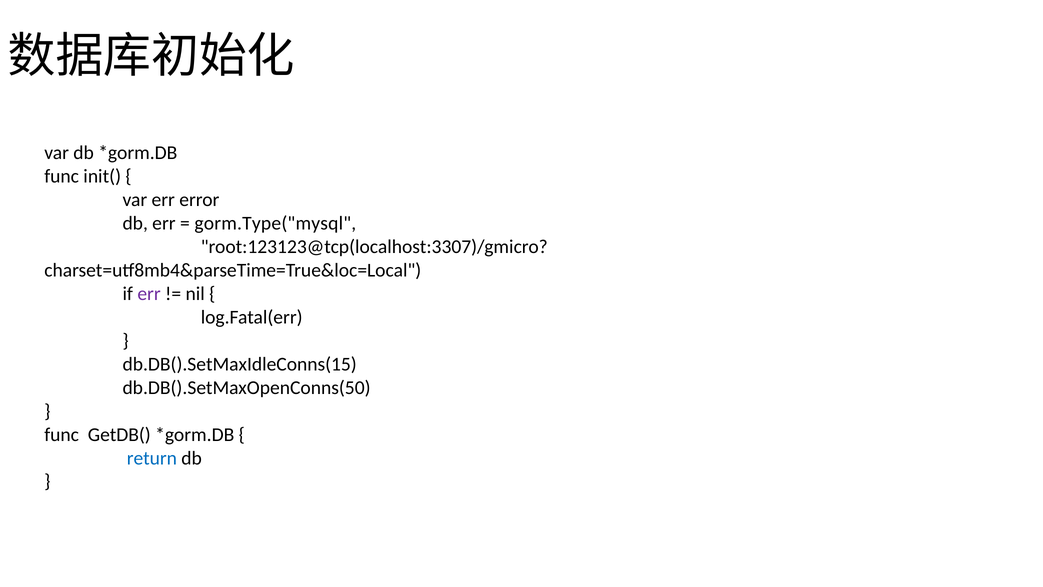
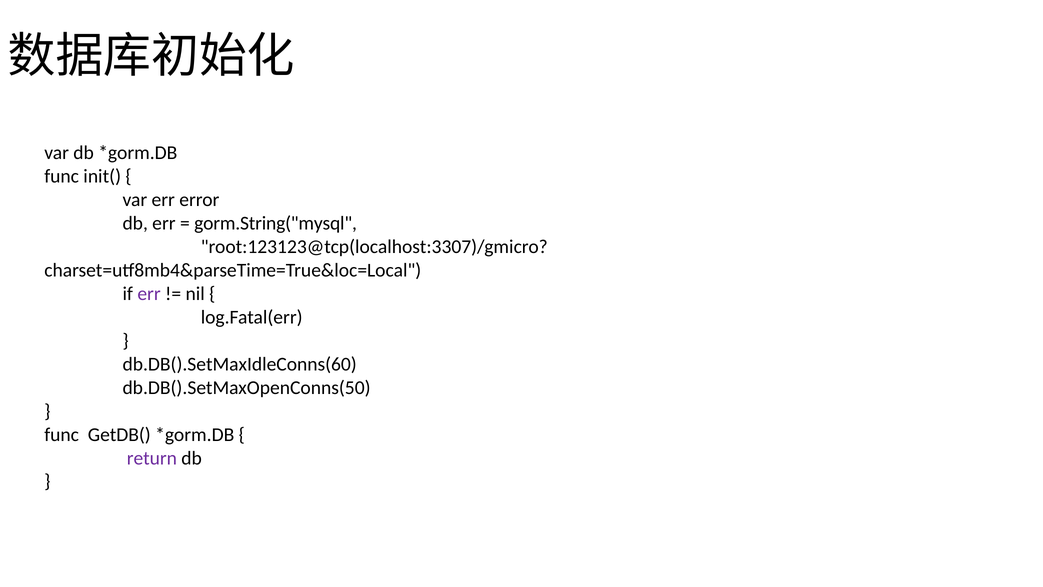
gorm.Type("mysql: gorm.Type("mysql -> gorm.String("mysql
db.DB().SetMaxIdleConns(15: db.DB().SetMaxIdleConns(15 -> db.DB().SetMaxIdleConns(60
return colour: blue -> purple
